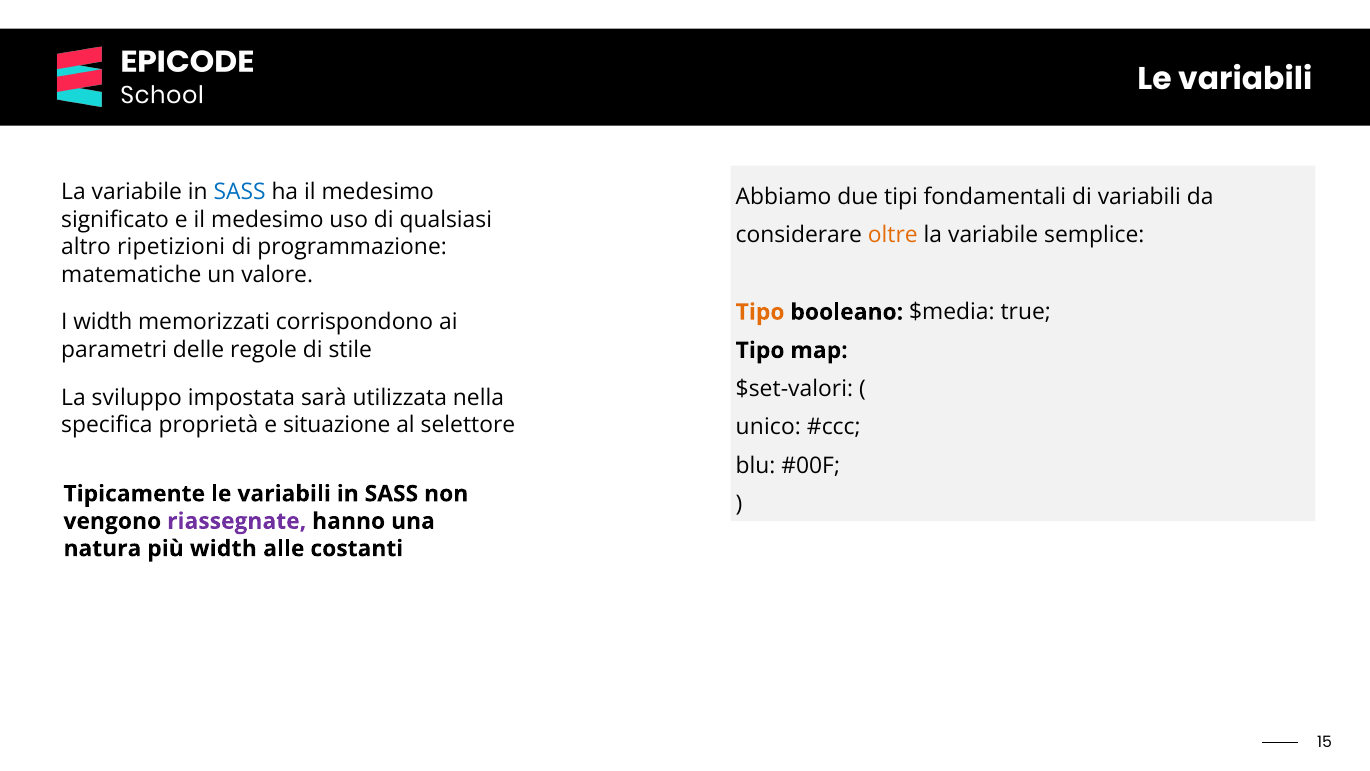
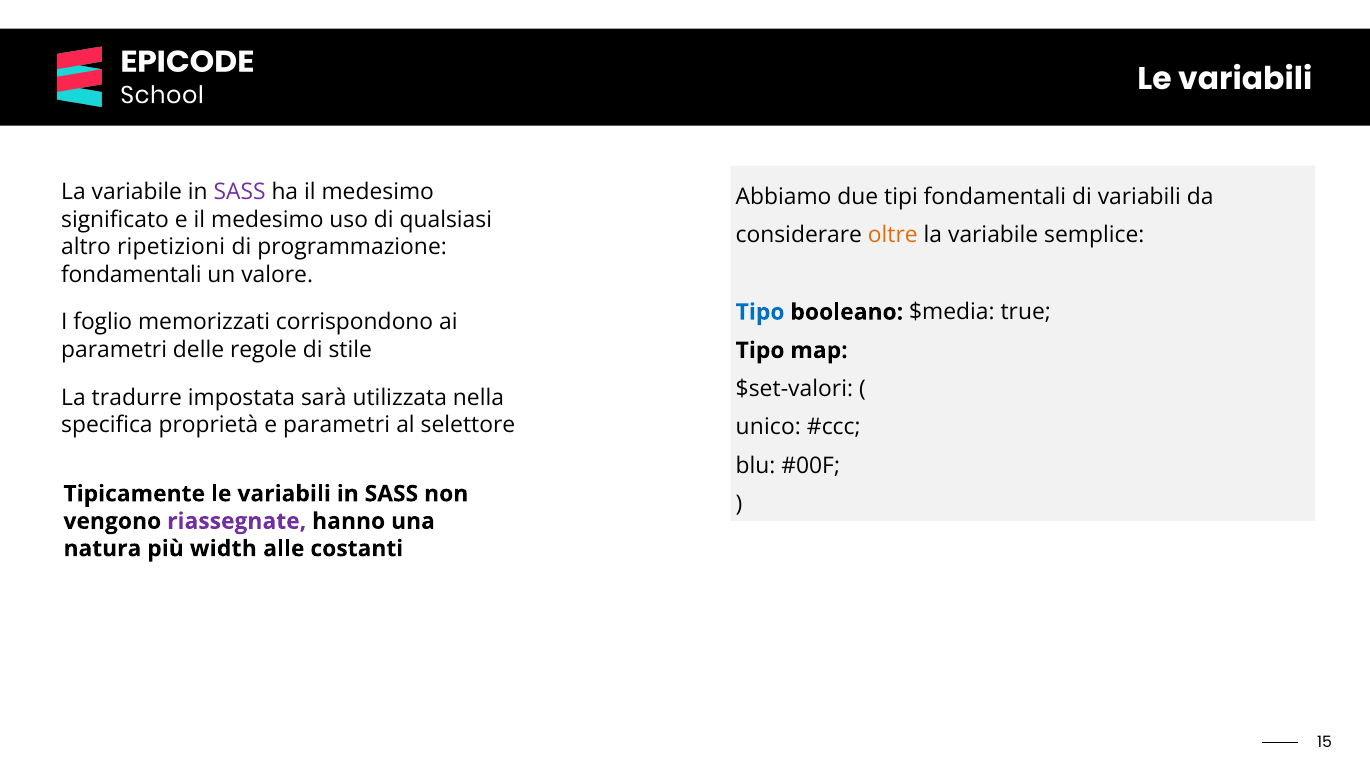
SASS at (240, 192) colour: blue -> purple
matematiche at (131, 274): matematiche -> fondamentali
Tipo at (760, 312) colour: orange -> blue
I width: width -> foglio
sviluppo: sviluppo -> tradurre
e situazione: situazione -> parametri
